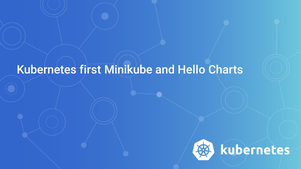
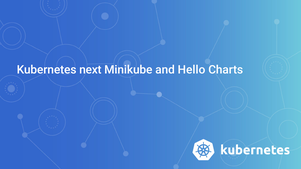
first: first -> next
